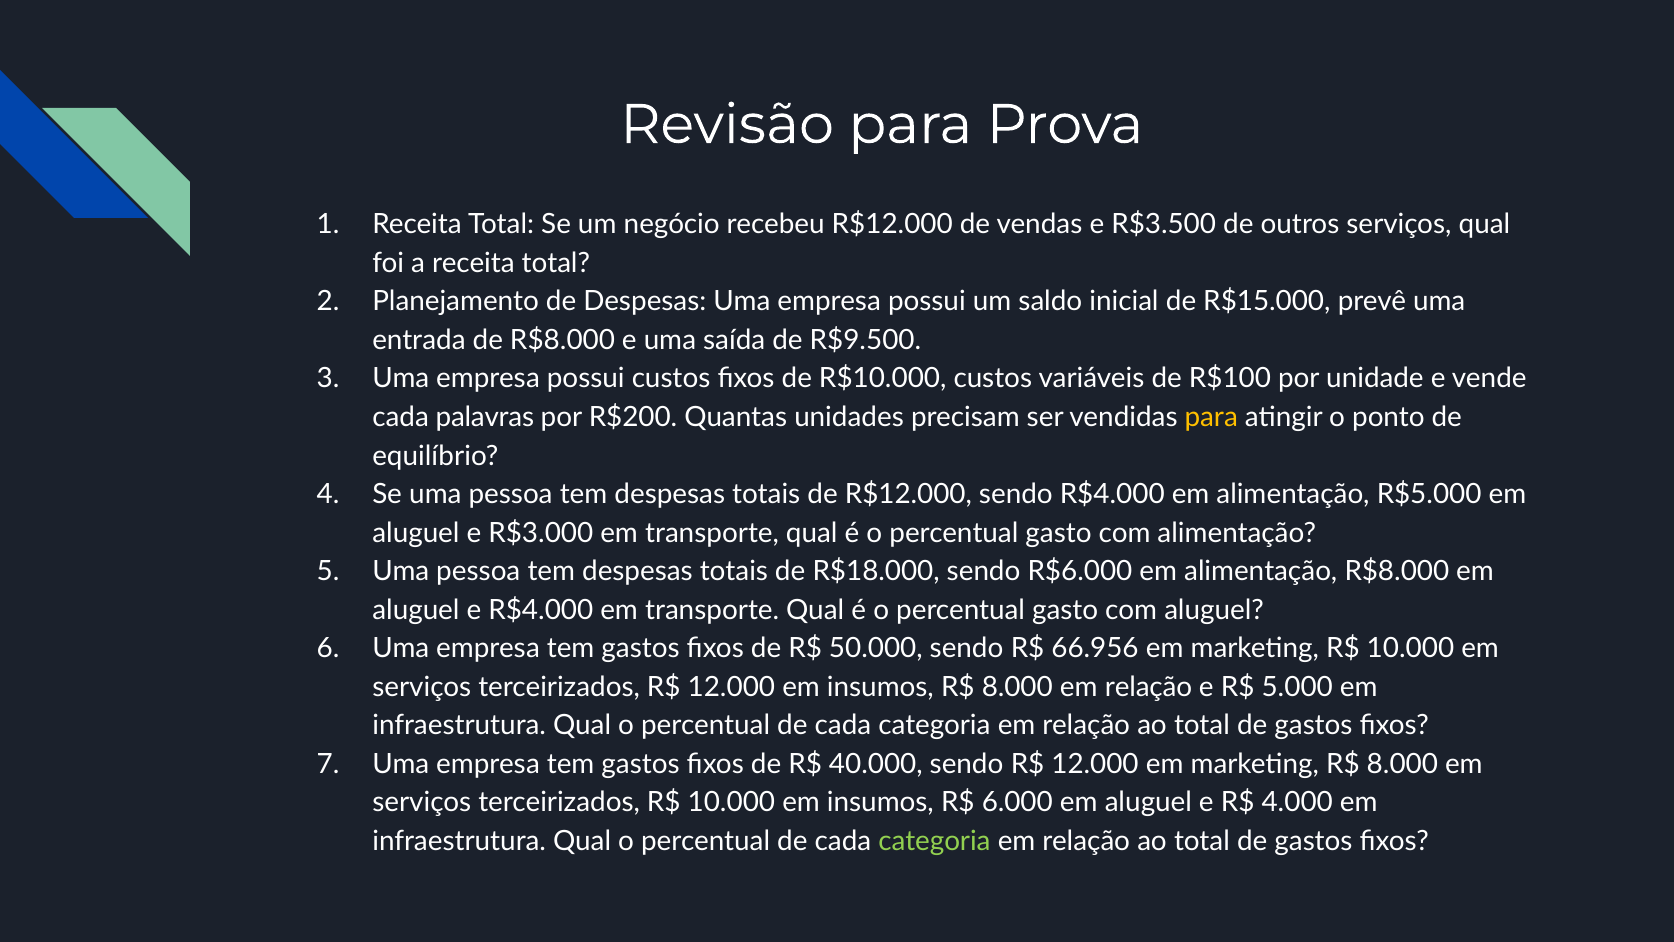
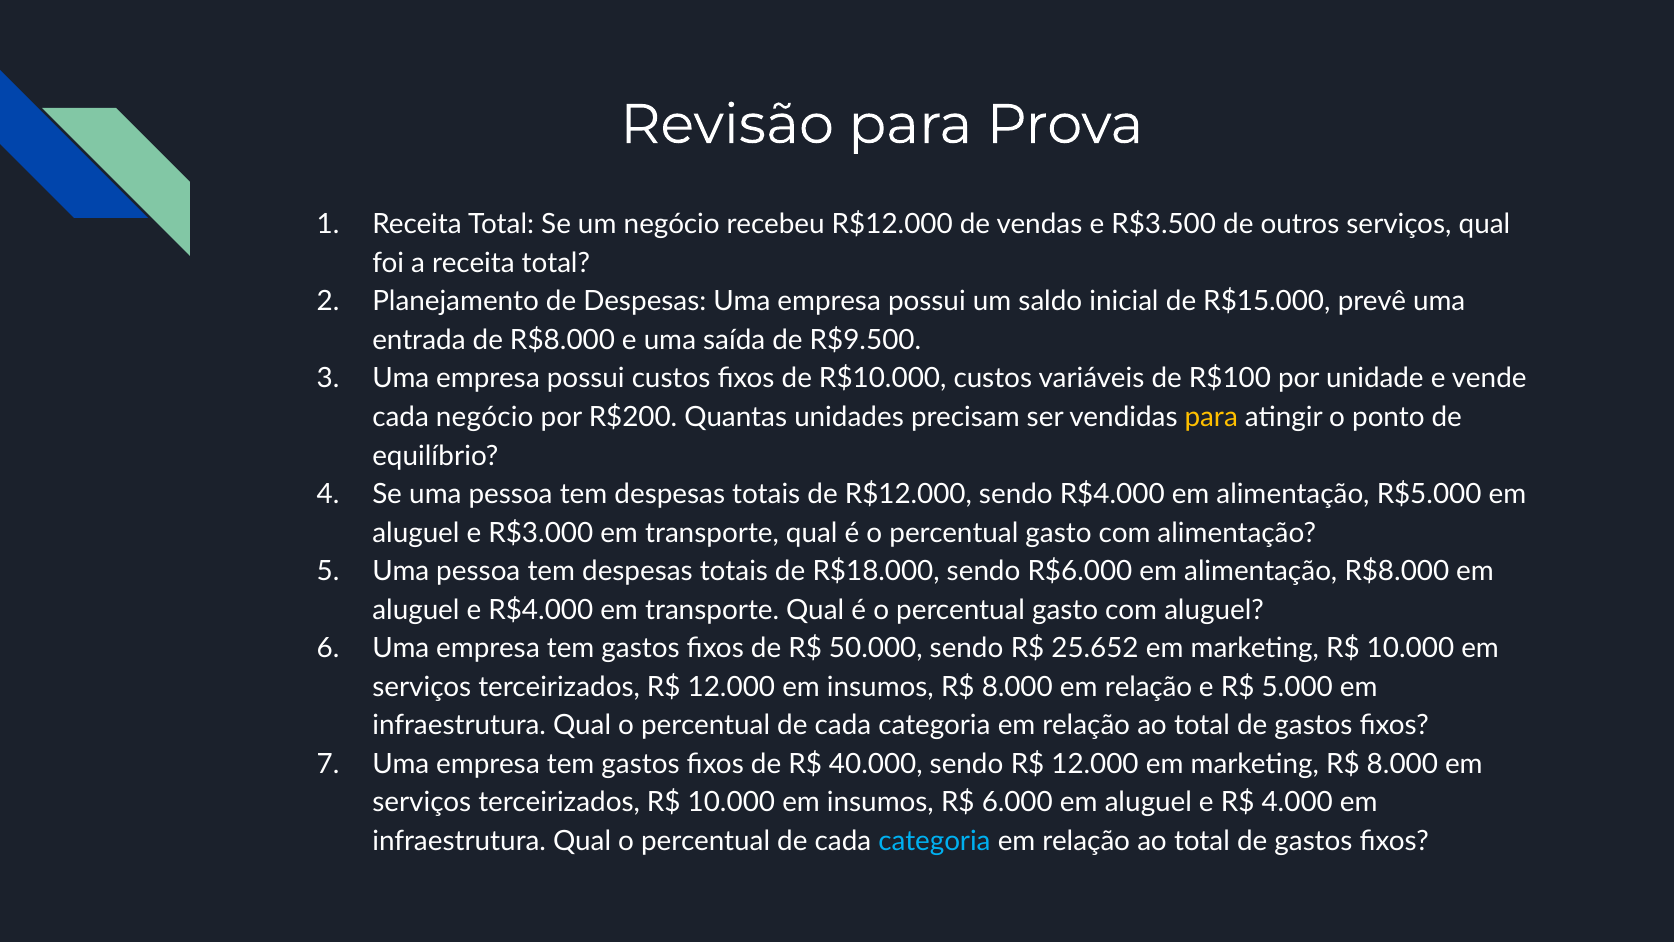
cada palavras: palavras -> negócio
66.956: 66.956 -> 25.652
categoria at (934, 841) colour: light green -> light blue
